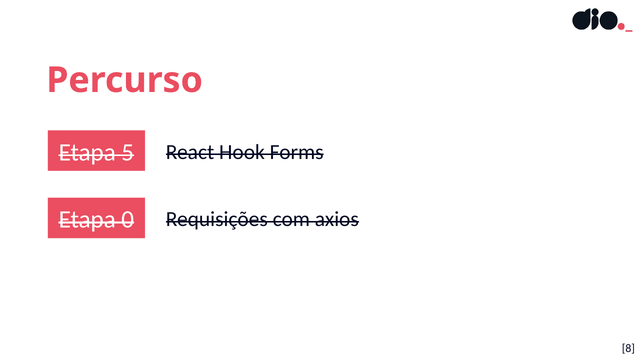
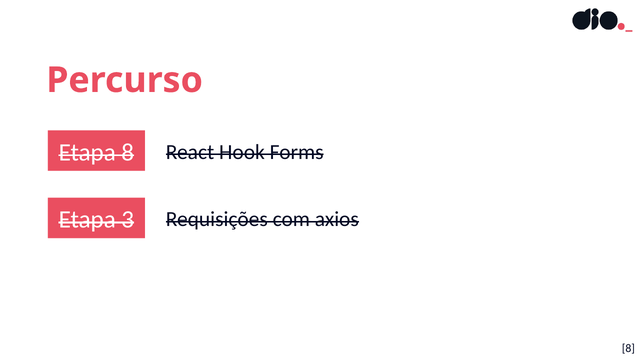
Etapa 5: 5 -> 8
0: 0 -> 3
